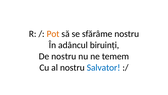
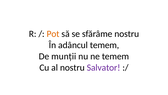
adâncul biruinți: biruinți -> temem
De nostru: nostru -> munții
Salvator colour: blue -> purple
